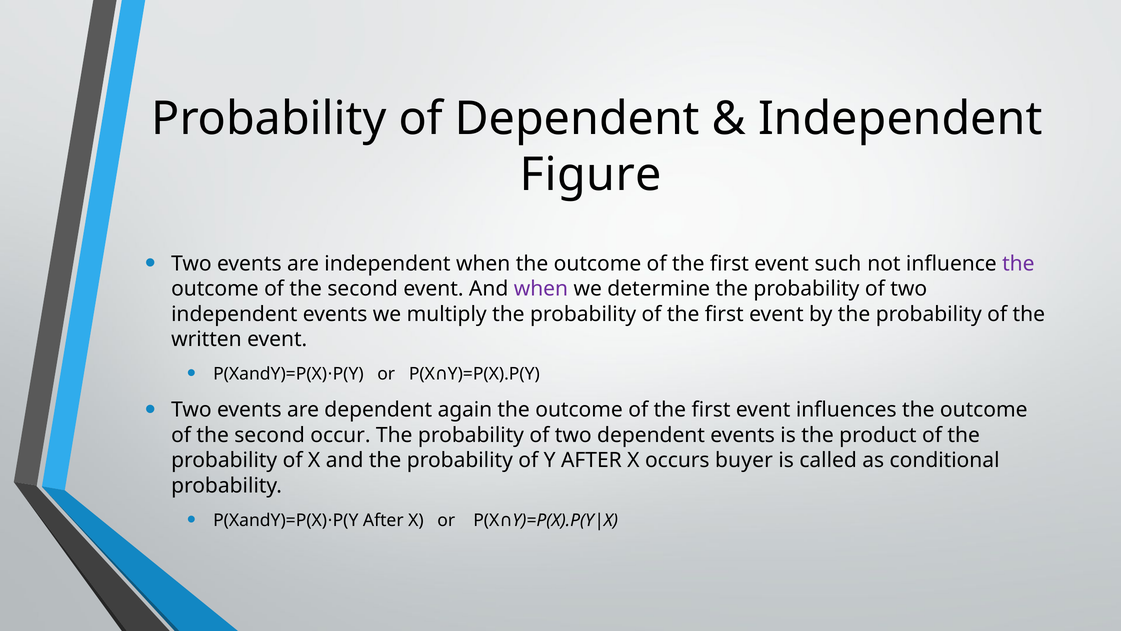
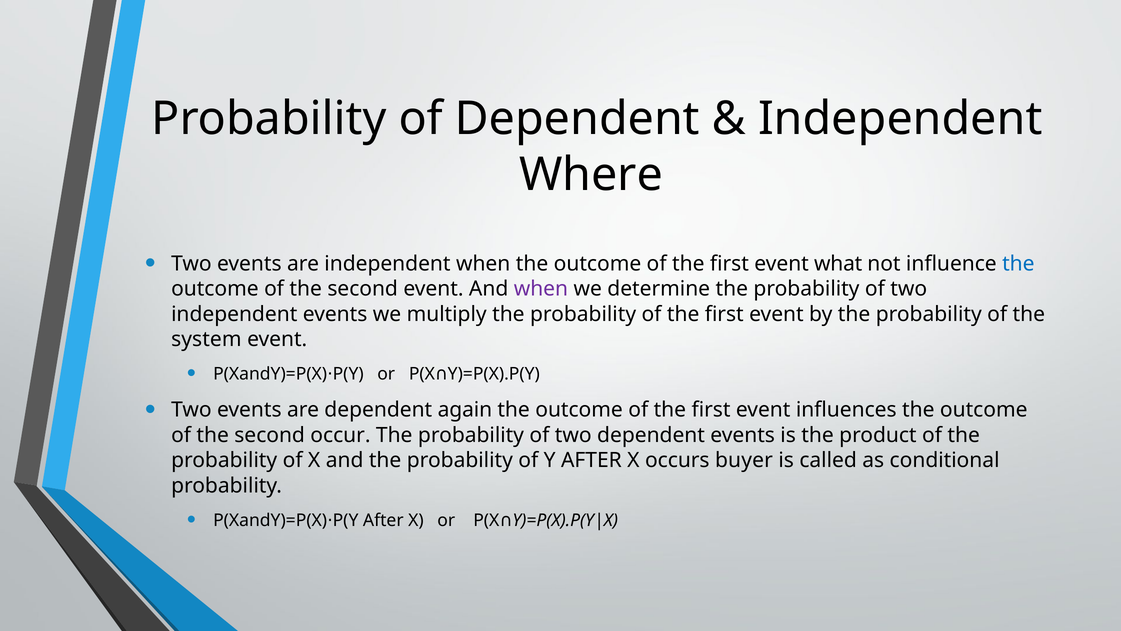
Figure: Figure -> Where
such: such -> what
the at (1018, 263) colour: purple -> blue
written: written -> system
